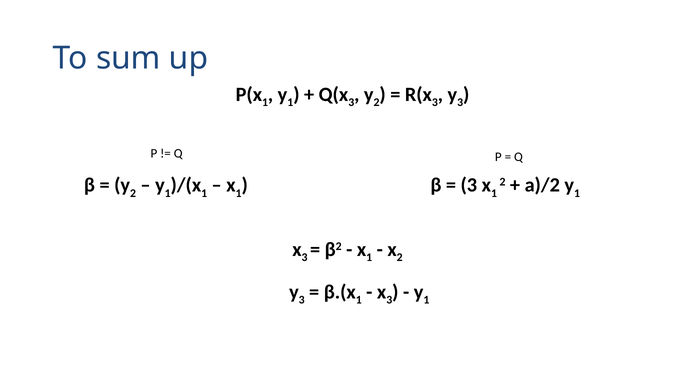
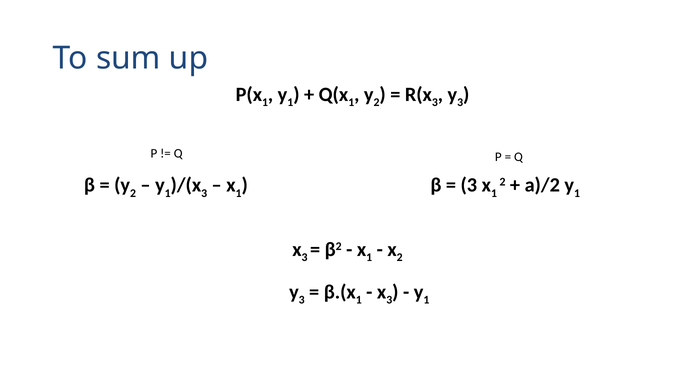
3 at (351, 103): 3 -> 1
1 at (204, 193): 1 -> 3
